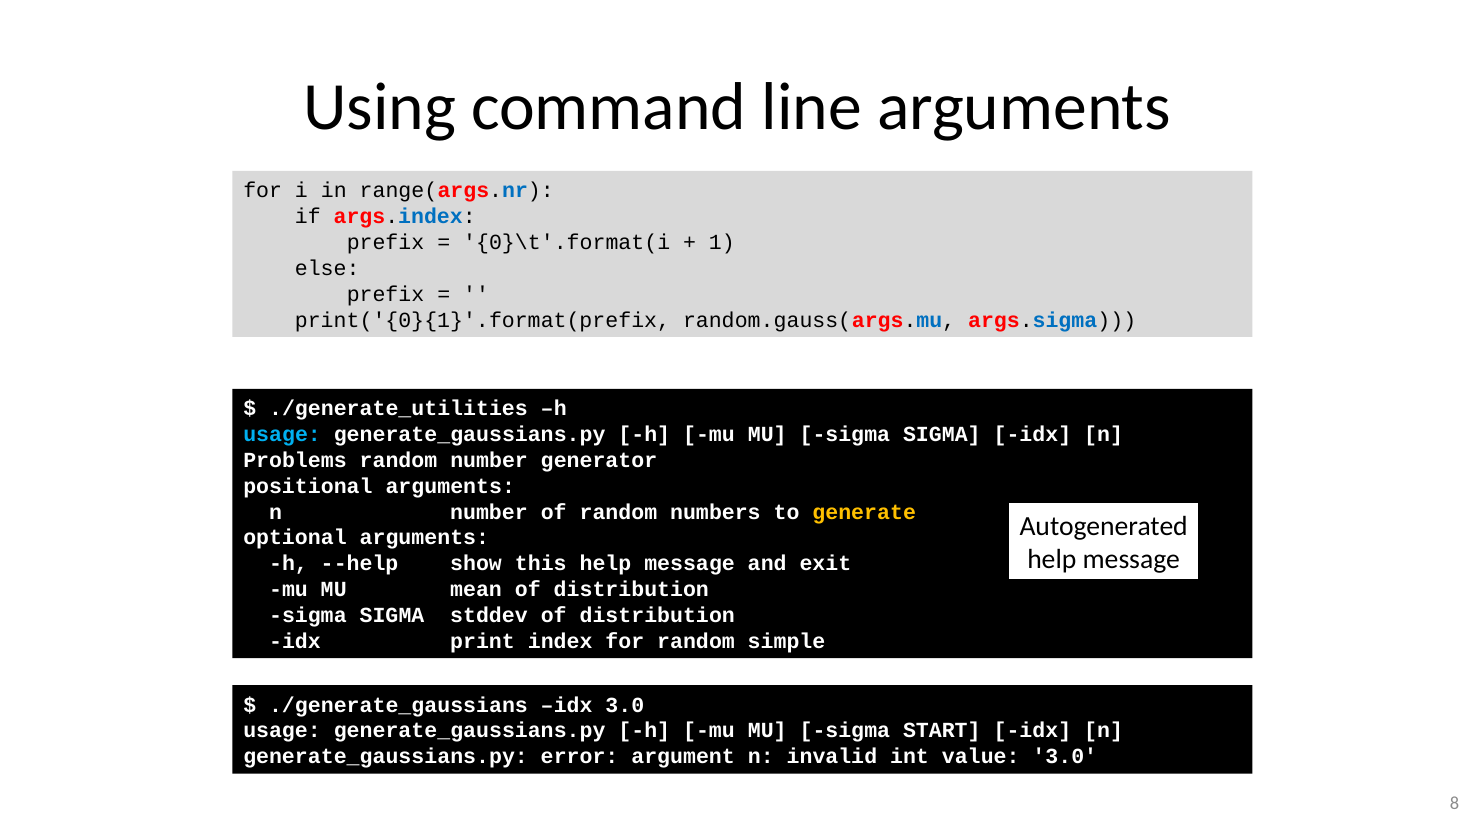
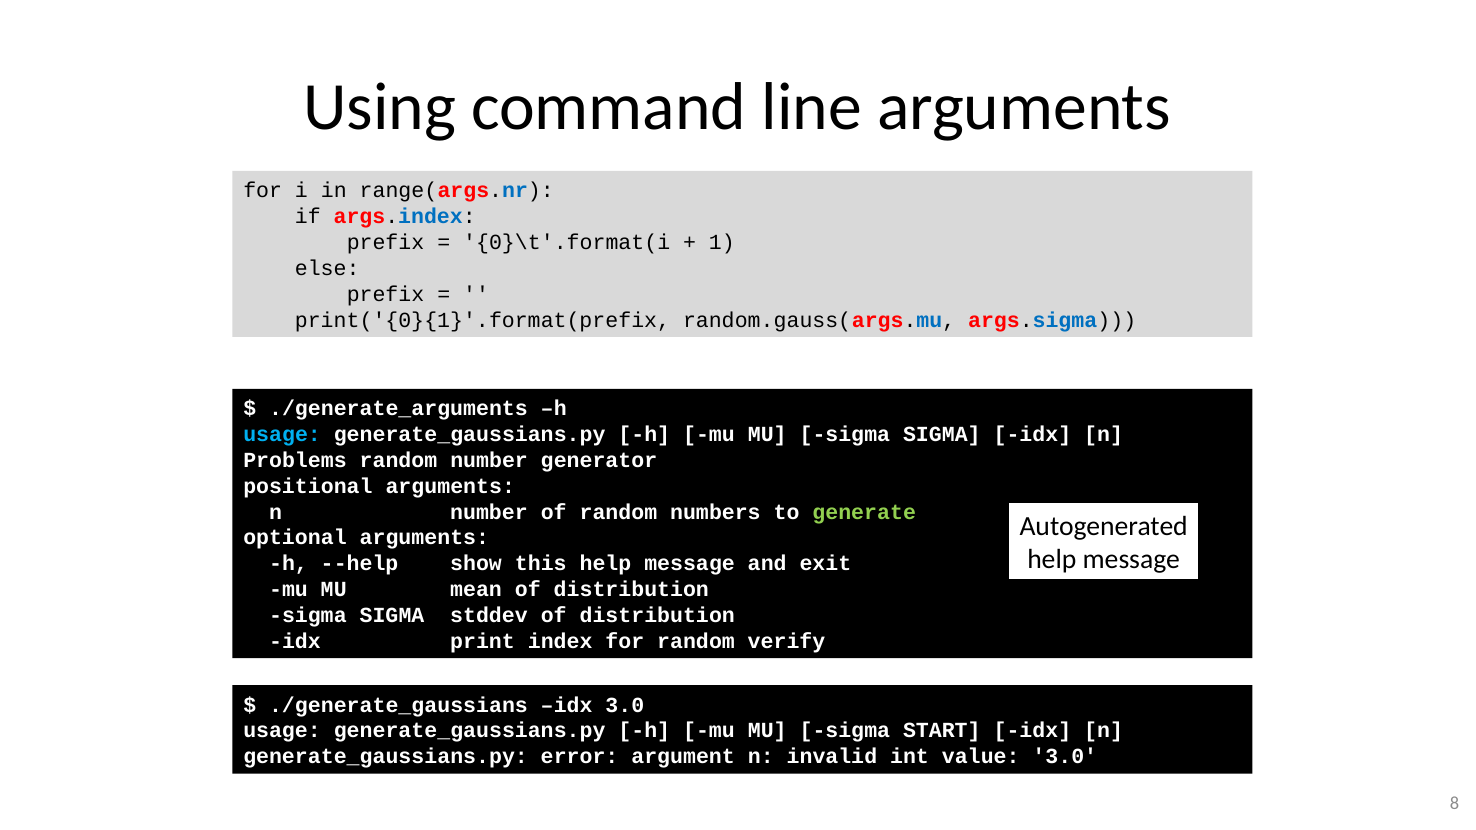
./generate_utilities: ./generate_utilities -> ./generate_arguments
generate colour: yellow -> light green
simple: simple -> verify
